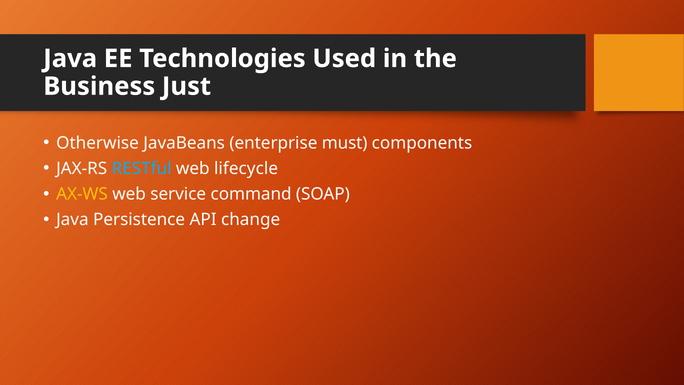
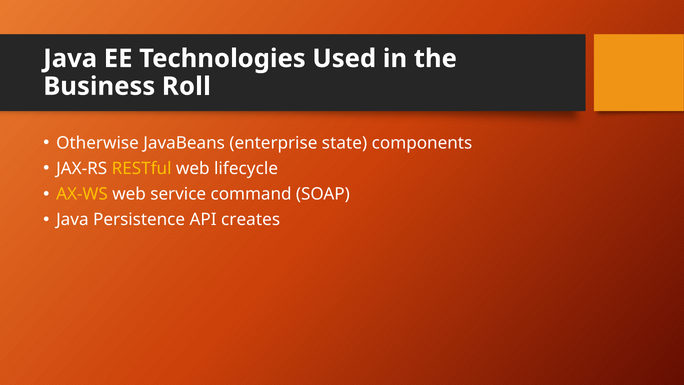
Just: Just -> Roll
must: must -> state
RESTful colour: light blue -> yellow
change: change -> creates
